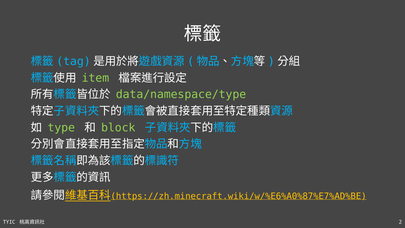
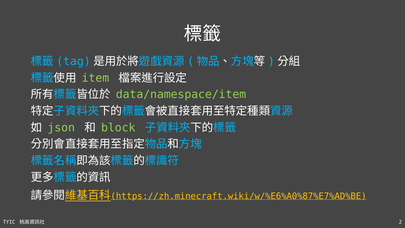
data/namespace/type: data/namespace/type -> data/namespace/item
type: type -> json
